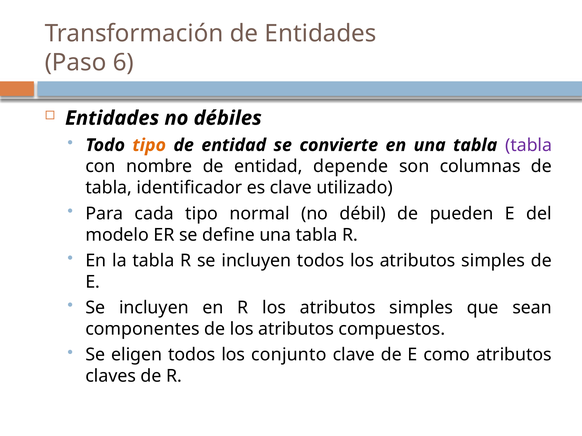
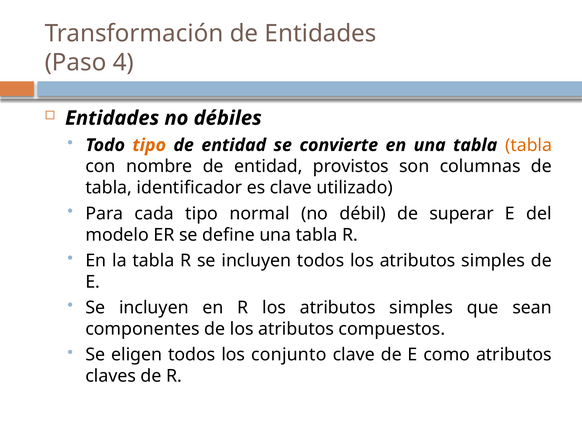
6: 6 -> 4
tabla at (529, 145) colour: purple -> orange
depende: depende -> provistos
pueden: pueden -> superar
